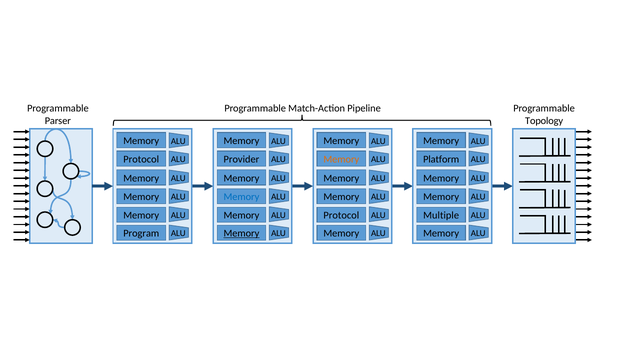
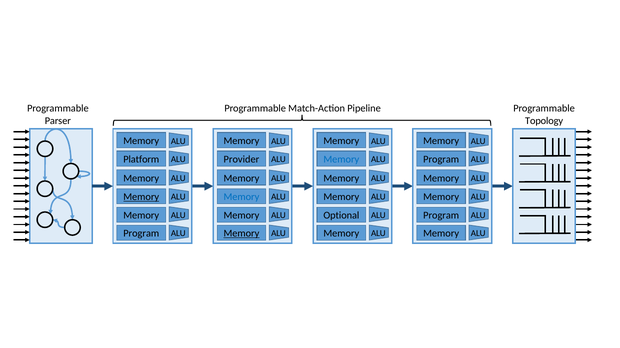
Protocol at (141, 160): Protocol -> Platform
Memory at (341, 160) colour: orange -> blue
Platform at (441, 160): Platform -> Program
Memory at (141, 197) underline: none -> present
Protocol at (341, 216): Protocol -> Optional
Multiple at (441, 216): Multiple -> Program
